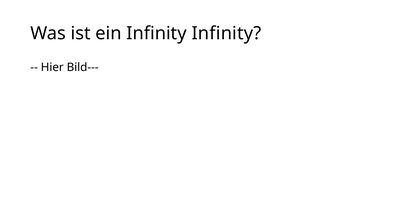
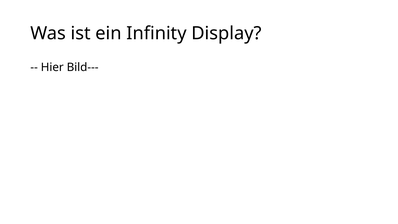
Infinity Infinity: Infinity -> Display
